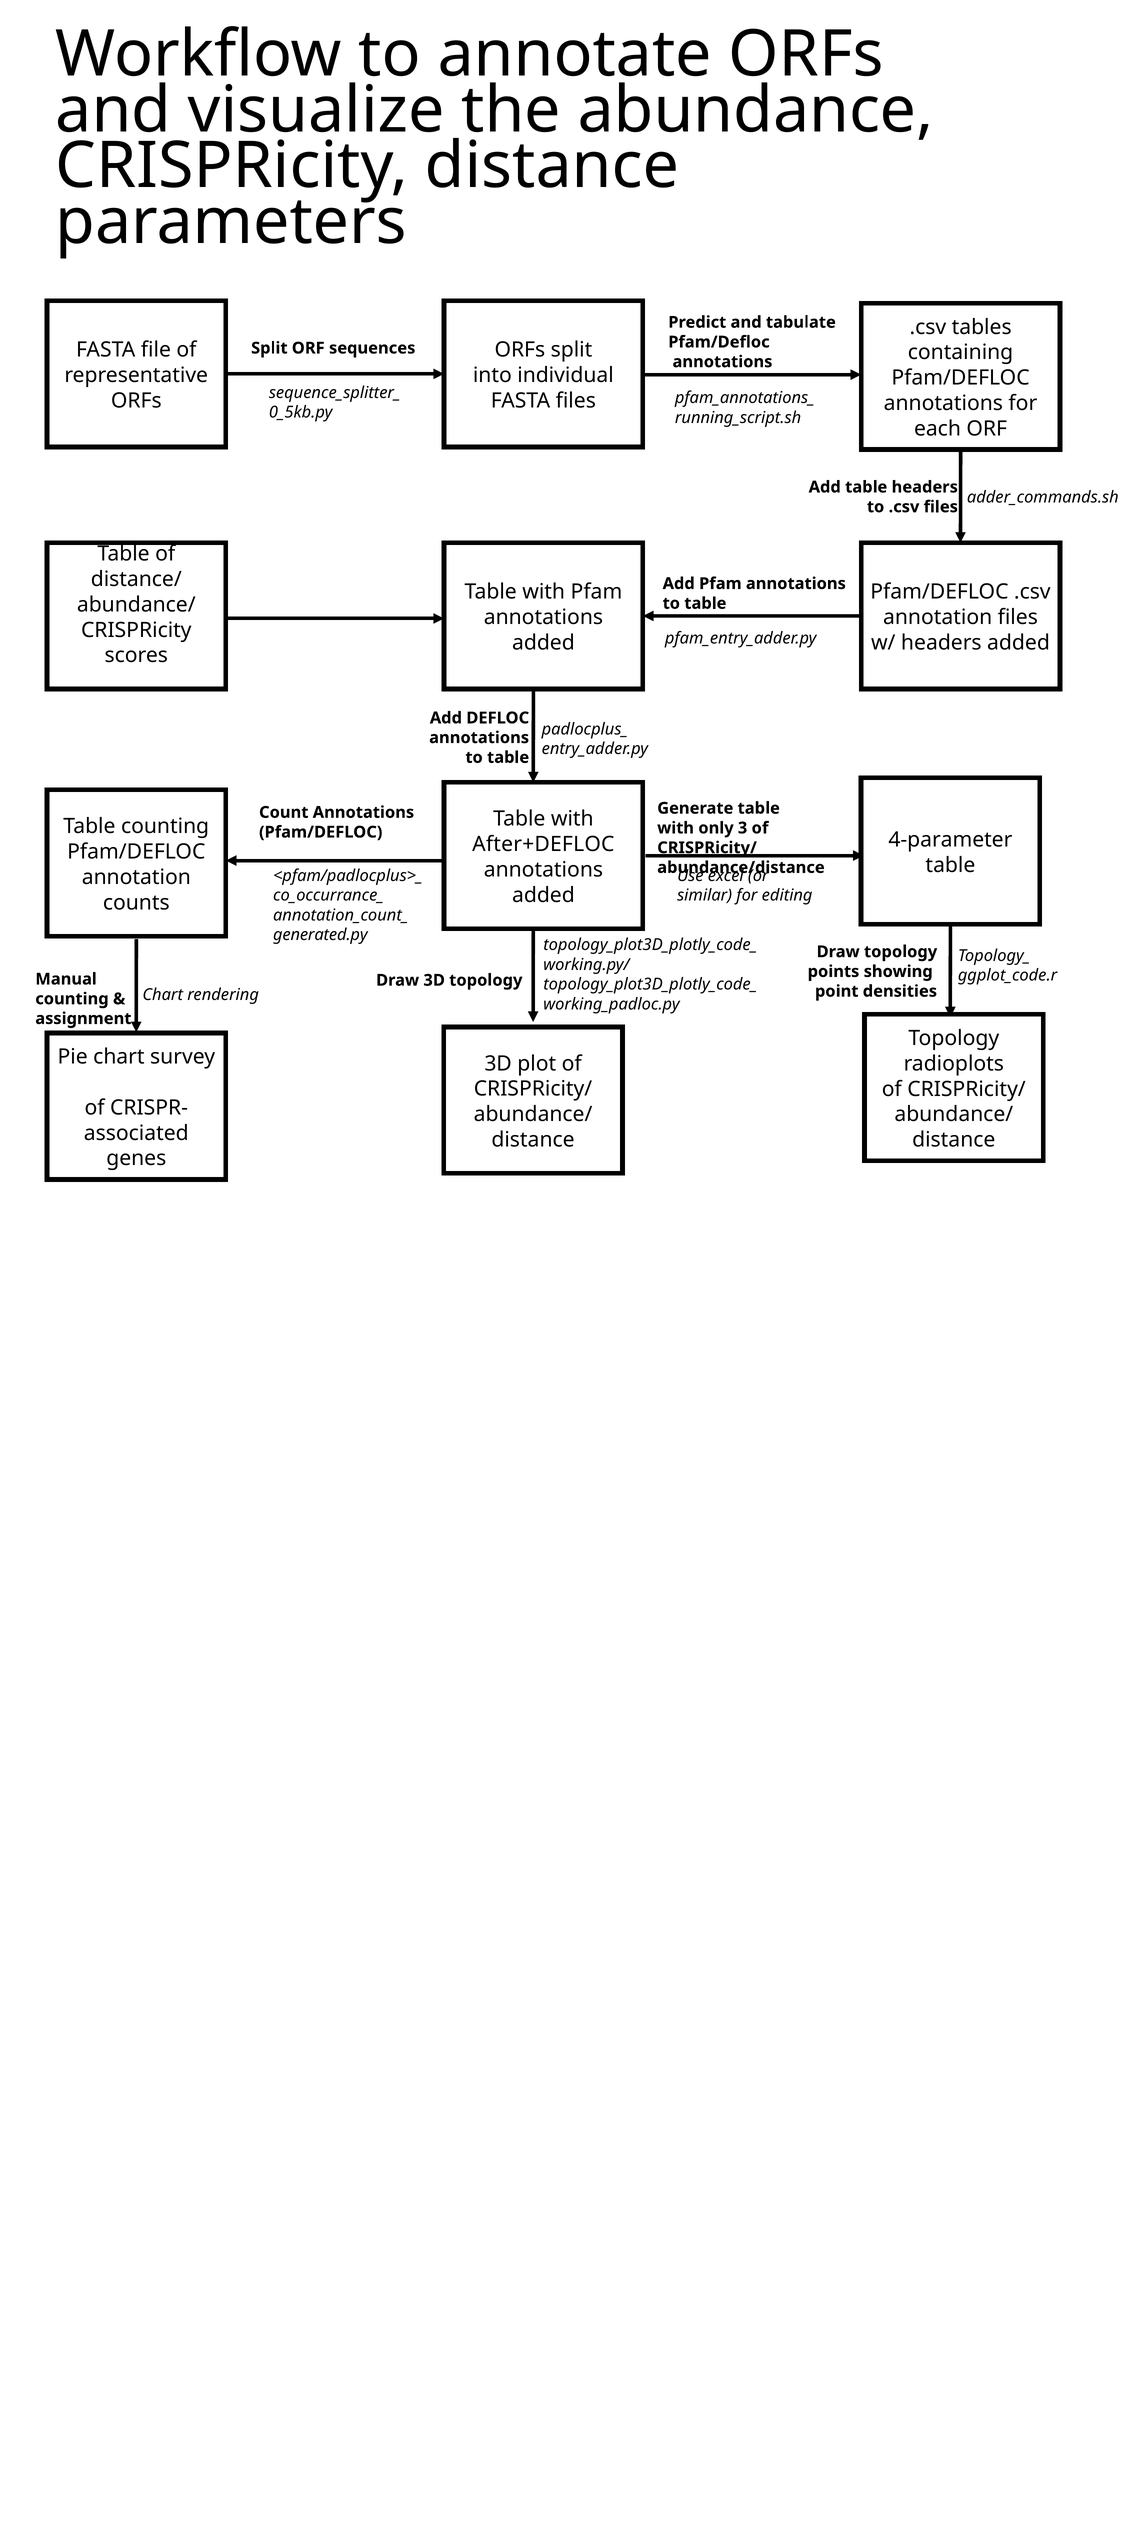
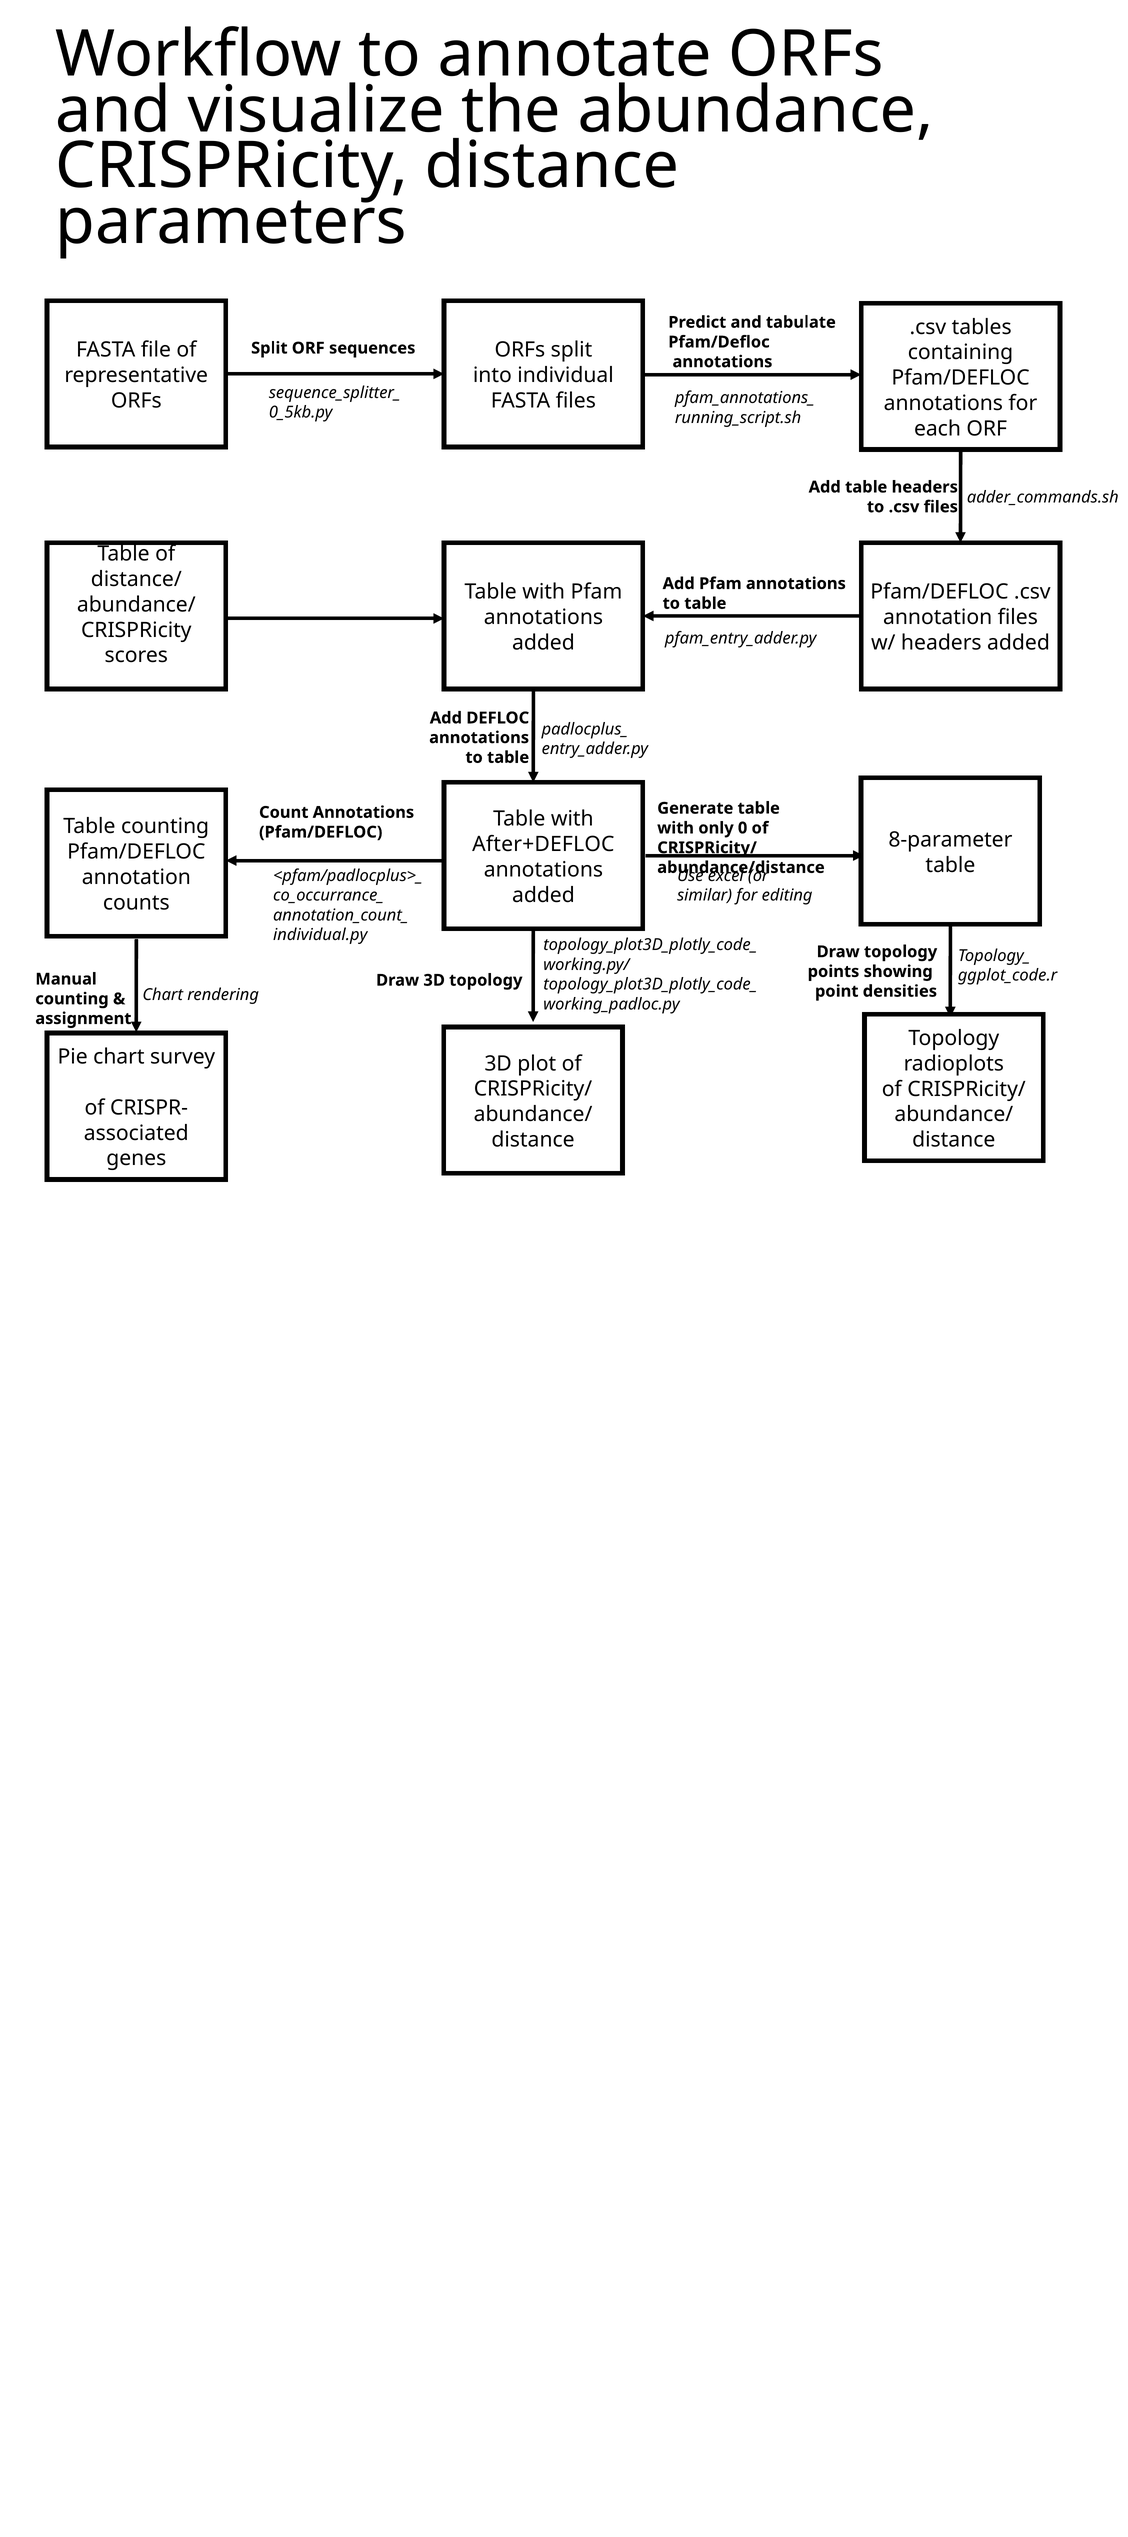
3: 3 -> 0
4-parameter: 4-parameter -> 8-parameter
generated.py: generated.py -> individual.py
